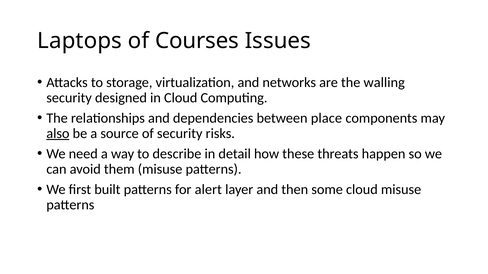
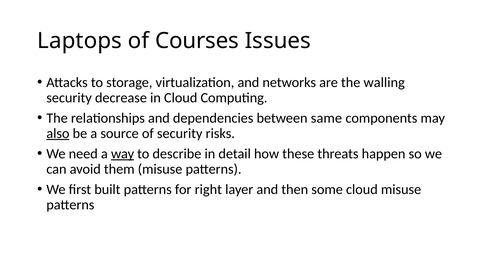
designed: designed -> decrease
place: place -> same
way underline: none -> present
alert: alert -> right
